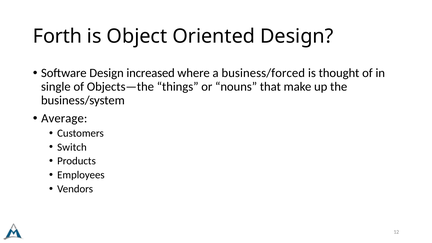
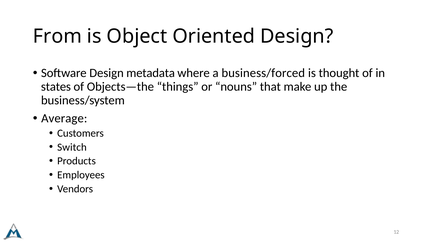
Forth: Forth -> From
increased: increased -> metadata
single: single -> states
